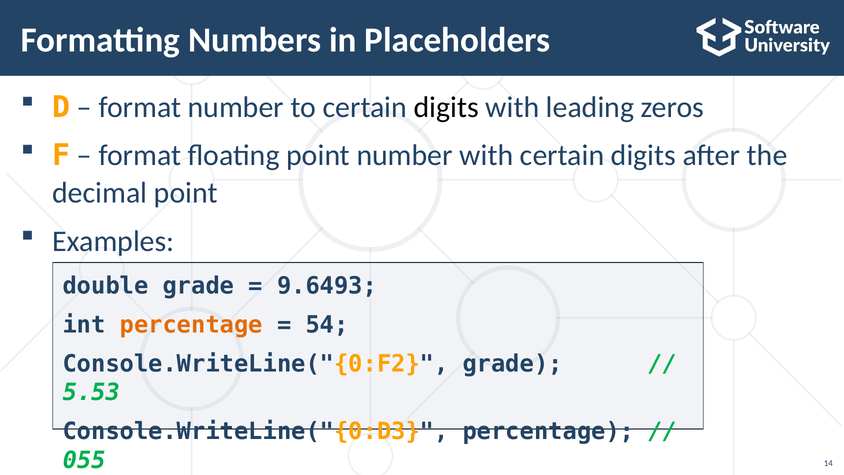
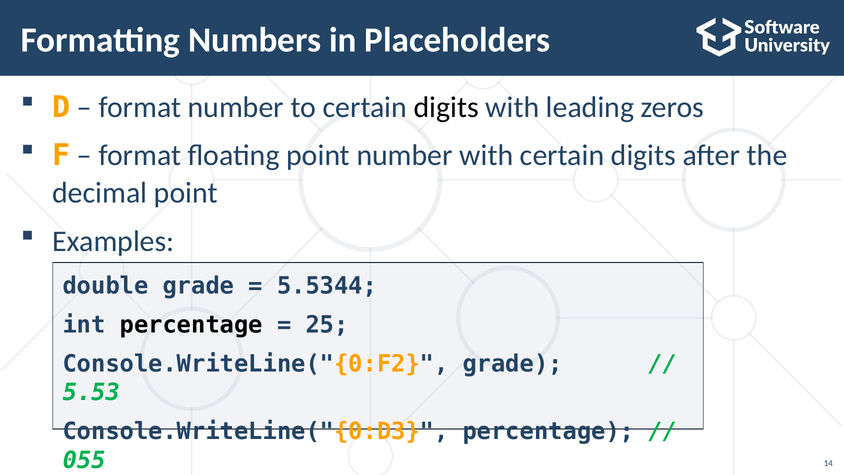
9.6493: 9.6493 -> 5.5344
percentage at (191, 325) colour: orange -> black
54: 54 -> 25
